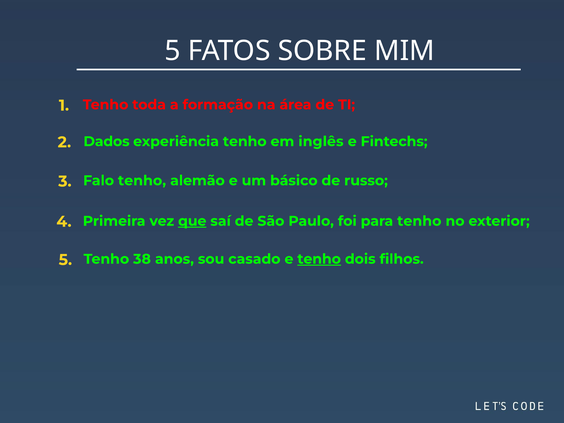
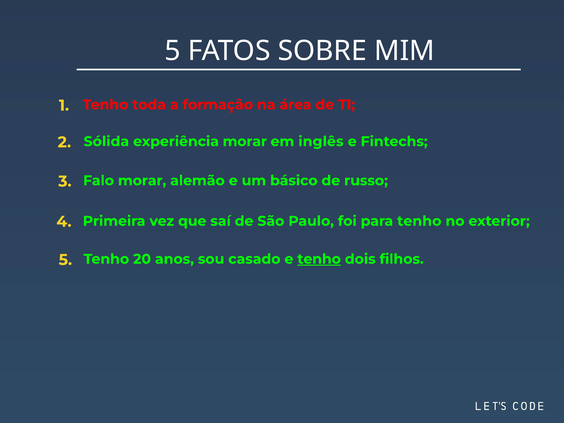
Dados: Dados -> Sólida
experiência tenho: tenho -> morar
Falo tenho: tenho -> morar
que underline: present -> none
38: 38 -> 20
